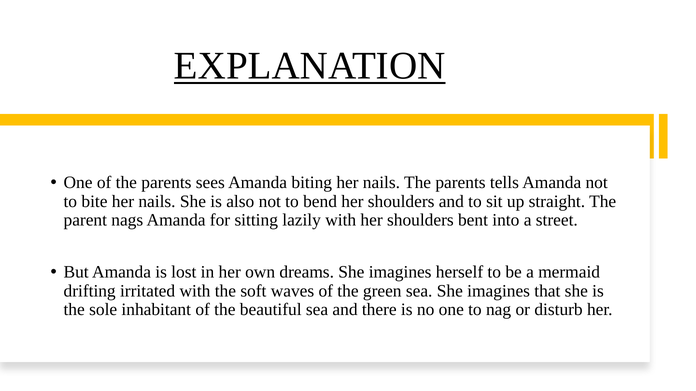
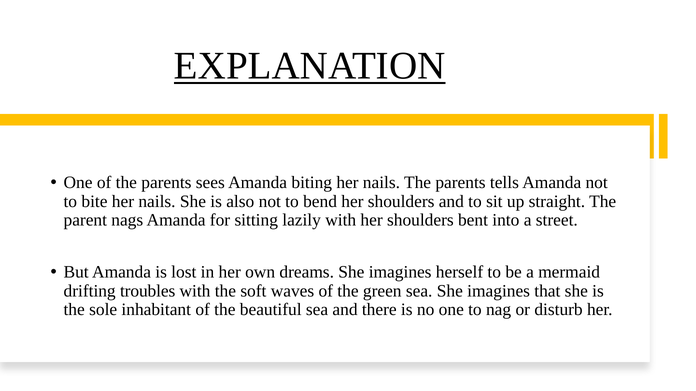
irritated: irritated -> troubles
